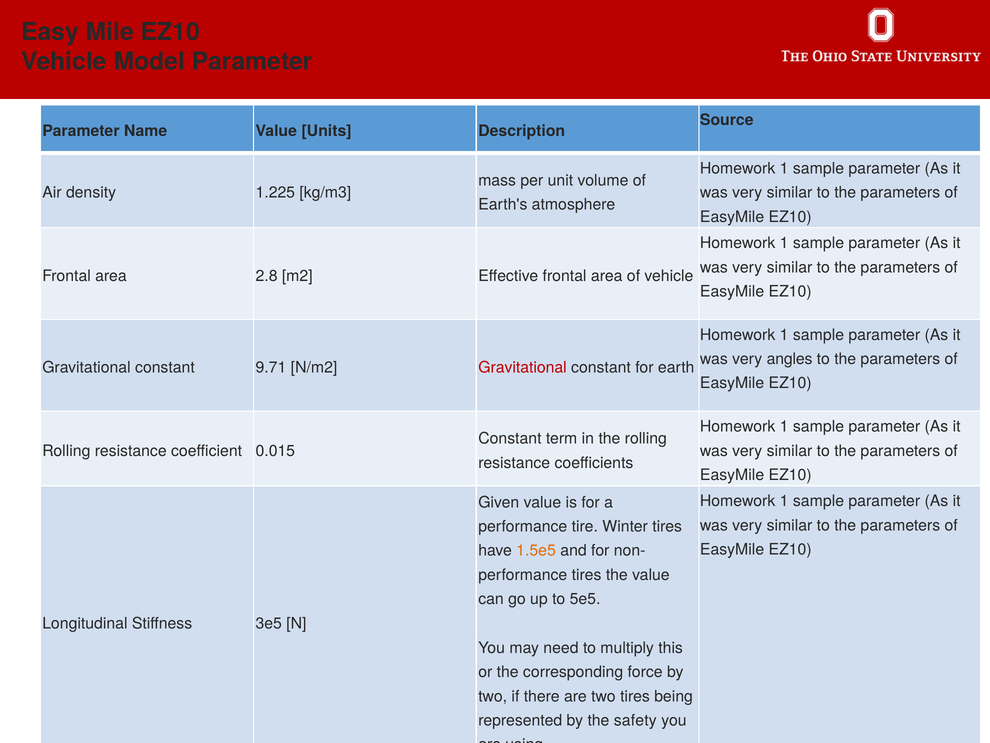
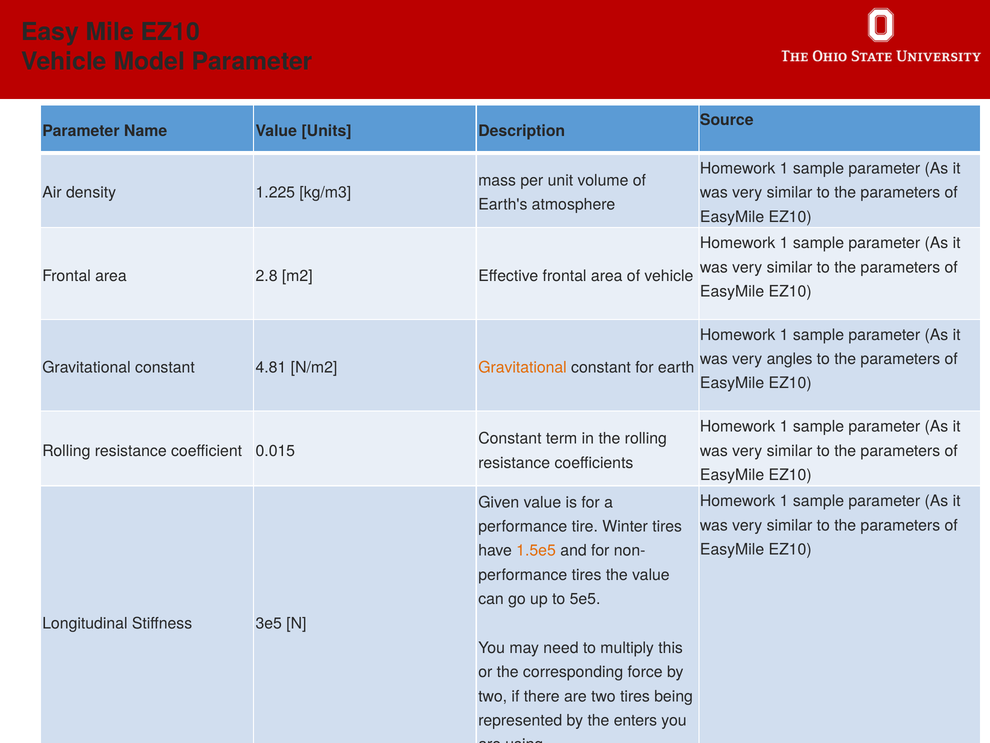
9.71: 9.71 -> 4.81
Gravitational at (523, 367) colour: red -> orange
safety: safety -> enters
